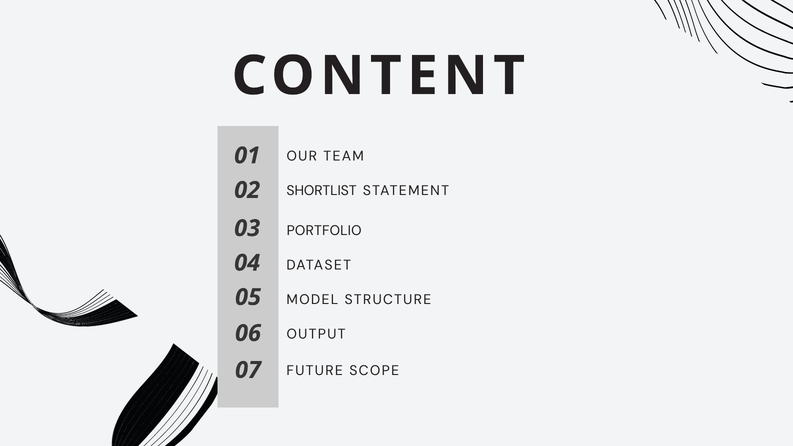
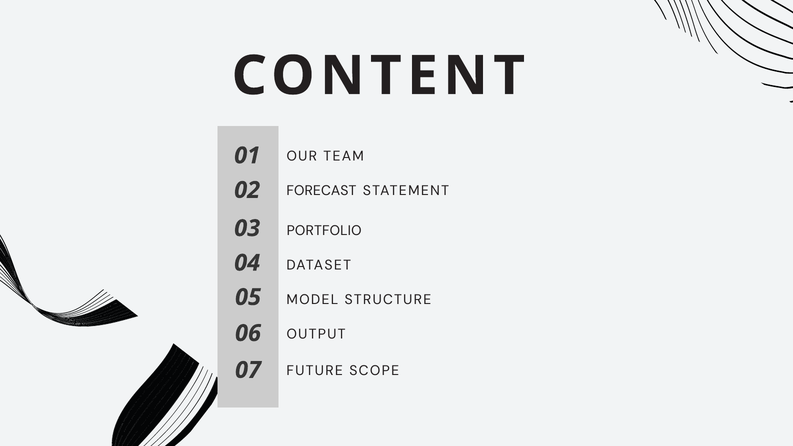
SHORTLIST: SHORTLIST -> FORECAST
